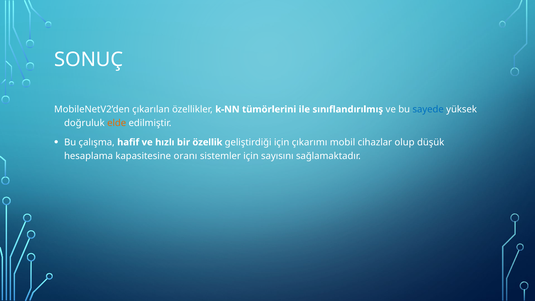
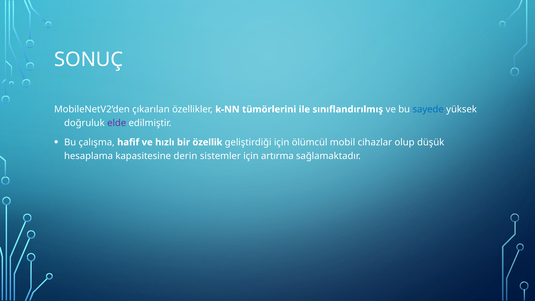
elde colour: orange -> purple
çıkarımı: çıkarımı -> ölümcül
oranı: oranı -> derin
sayısını: sayısını -> artırma
